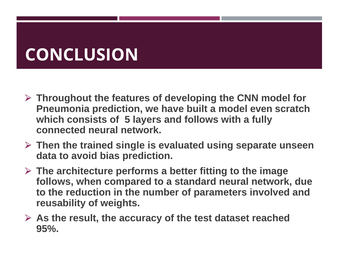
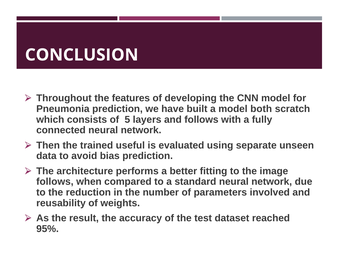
even: even -> both
single: single -> useful
